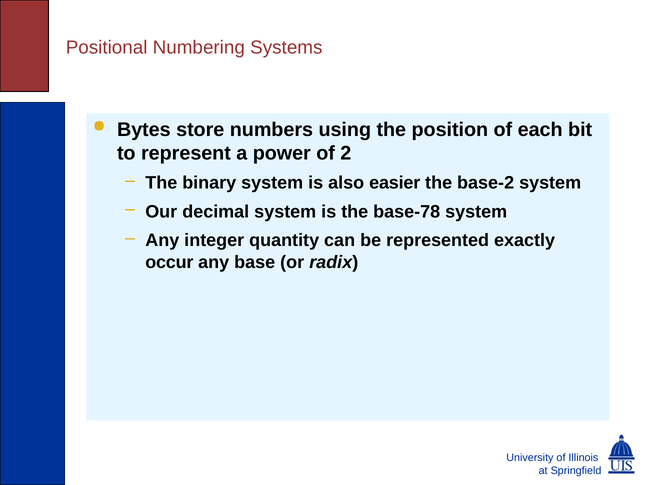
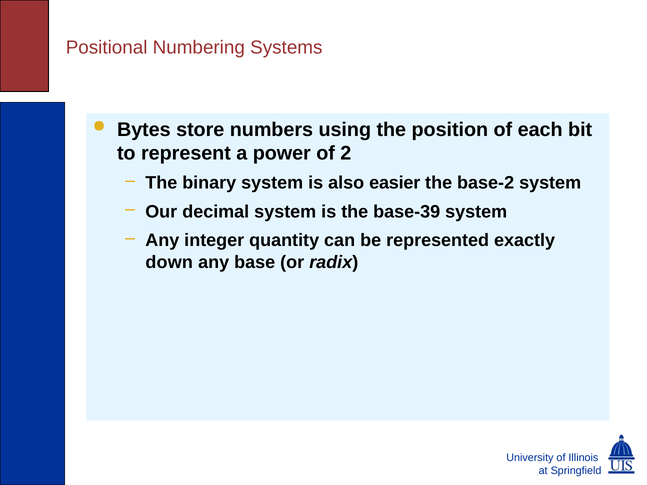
base-78: base-78 -> base-39
occur: occur -> down
